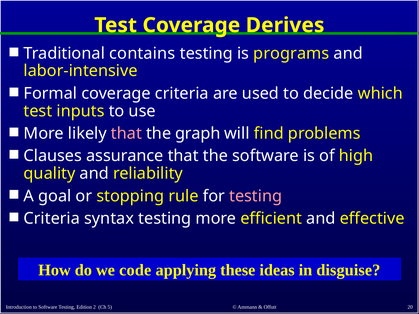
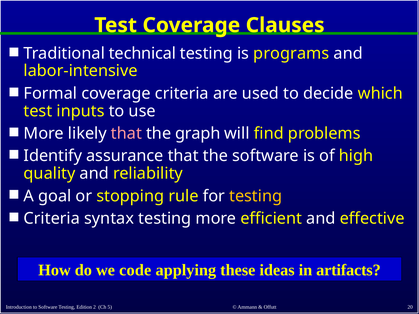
Derives: Derives -> Clauses
contains: contains -> technical
Clauses: Clauses -> Identify
testing at (256, 196) colour: pink -> yellow
disguise: disguise -> artifacts
